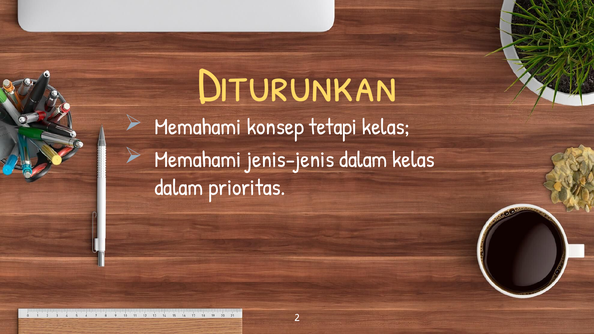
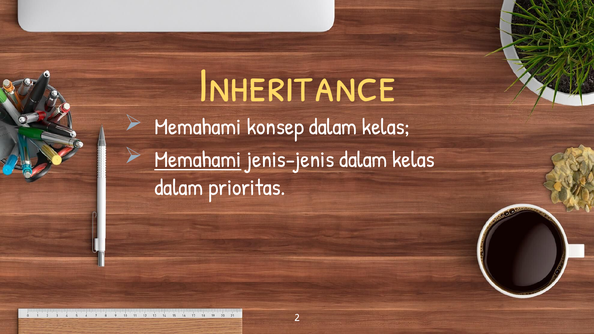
Diturunkan: Diturunkan -> Inheritance
konsep tetapi: tetapi -> dalam
Memahami at (198, 160) underline: none -> present
